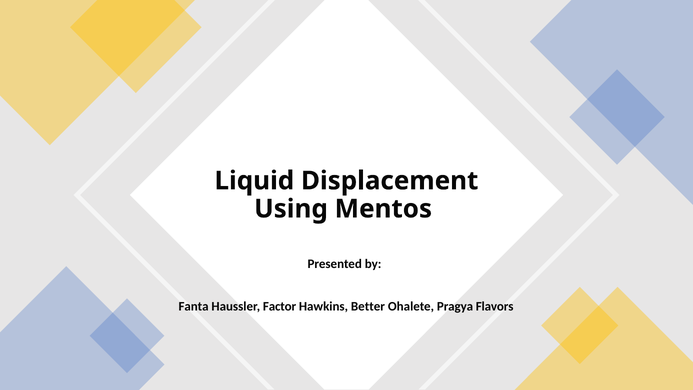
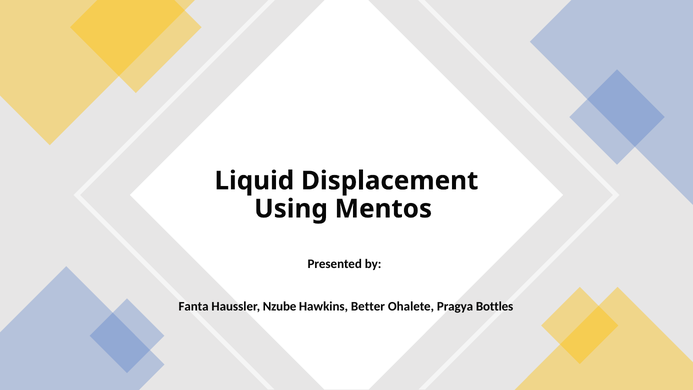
Factor: Factor -> Nzube
Flavors: Flavors -> Bottles
